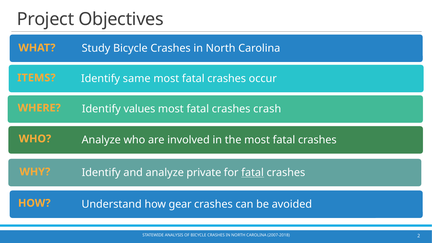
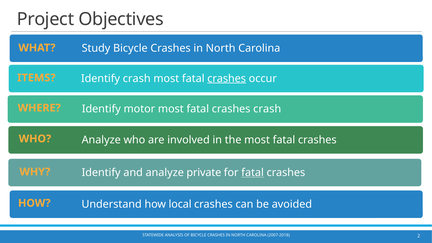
Identify same: same -> crash
crashes at (227, 78) underline: none -> present
values: values -> motor
gear: gear -> local
